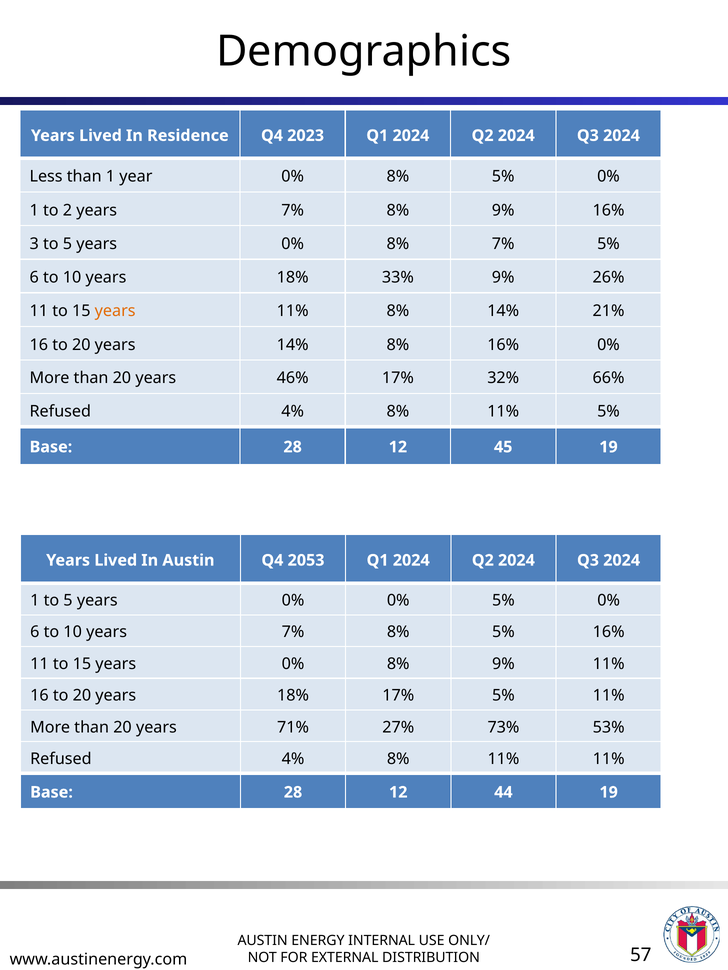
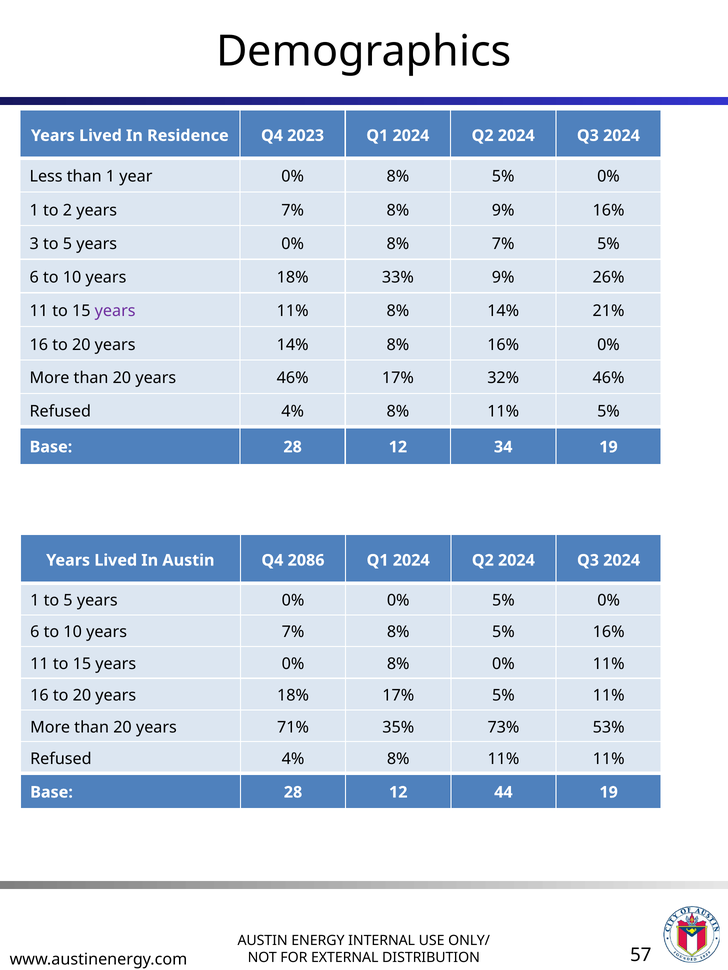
years at (115, 311) colour: orange -> purple
32% 66%: 66% -> 46%
45: 45 -> 34
2053: 2053 -> 2086
0% 8% 9%: 9% -> 0%
27%: 27% -> 35%
